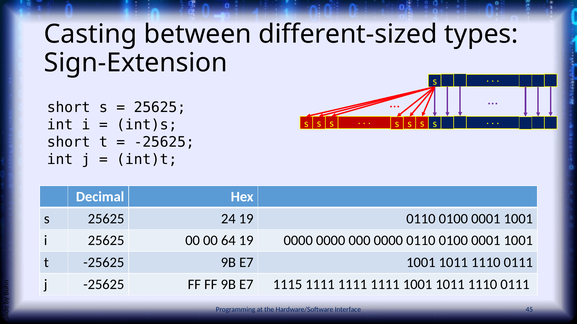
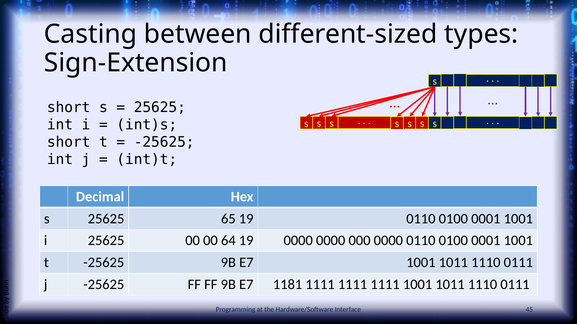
24: 24 -> 65
1115: 1115 -> 1181
